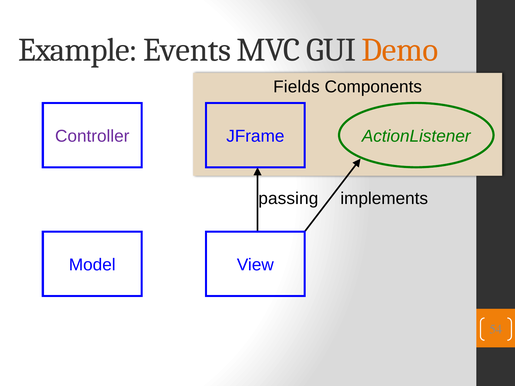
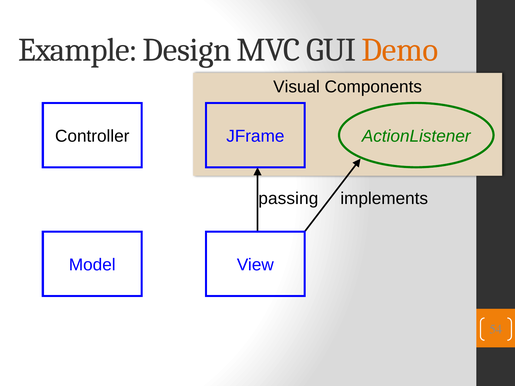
Events: Events -> Design
Fields: Fields -> Visual
Controller colour: purple -> black
